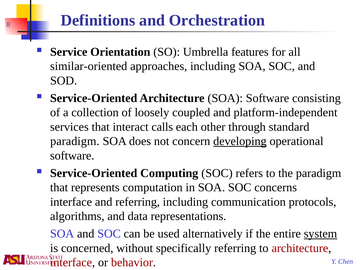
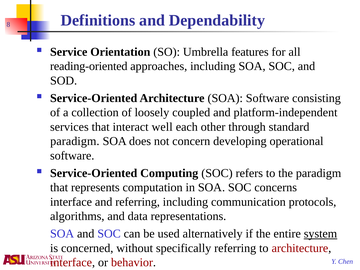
Orchestration: Orchestration -> Dependability
similar-oriented: similar-oriented -> reading-oriented
calls: calls -> well
developing underline: present -> none
